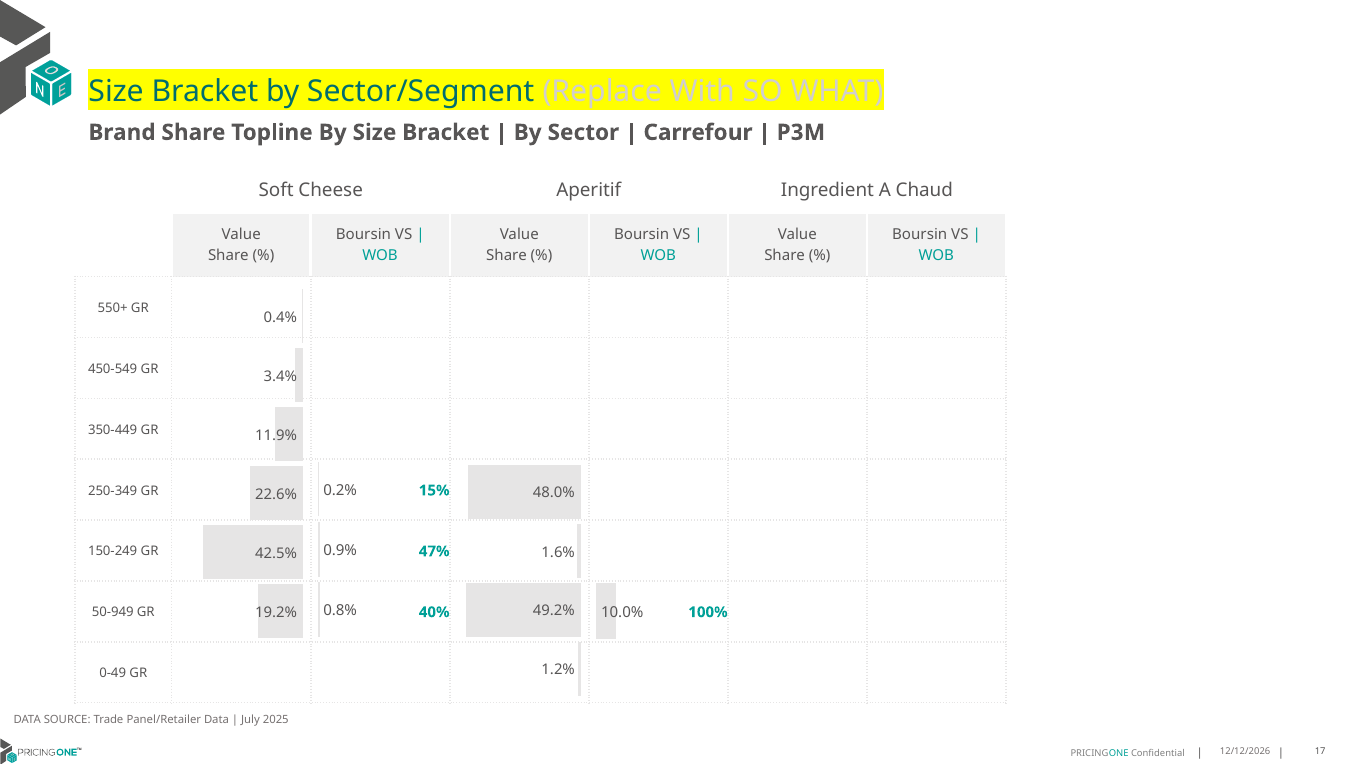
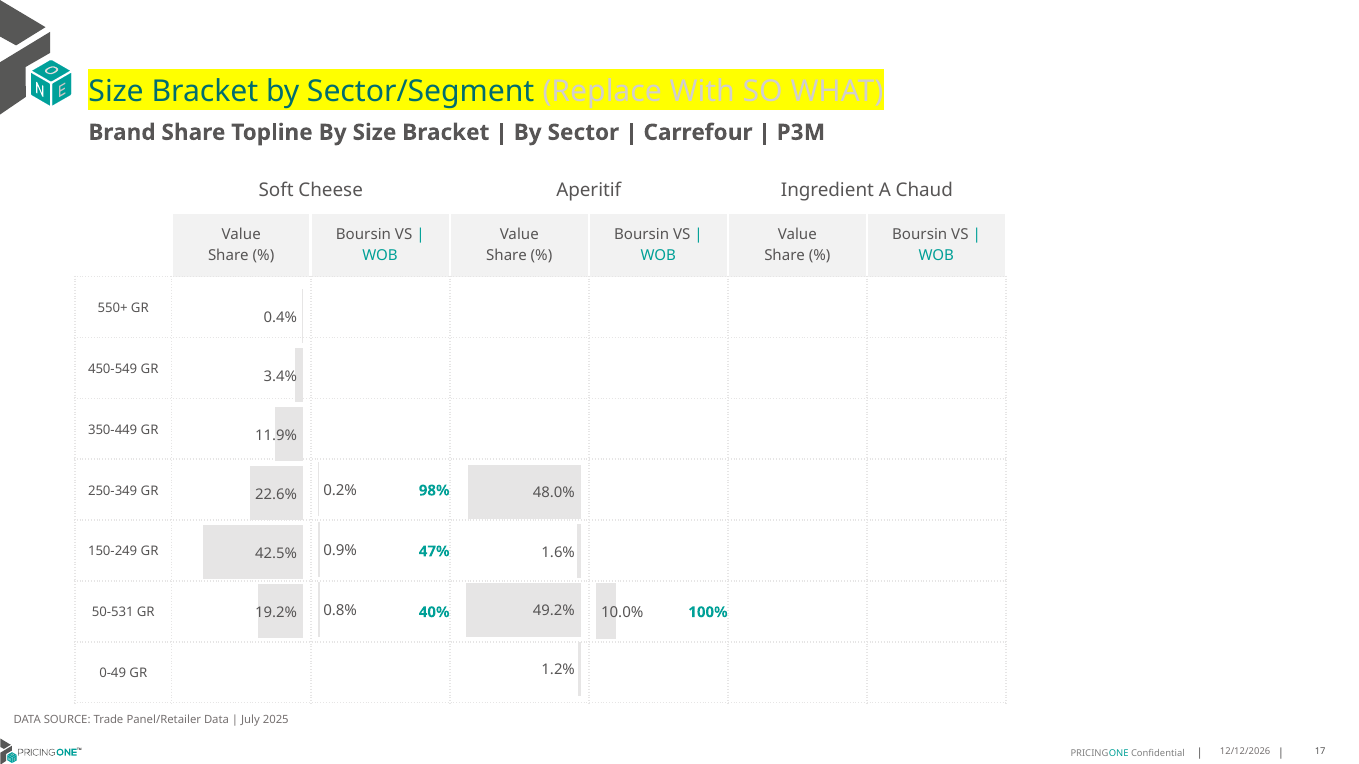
15%: 15% -> 98%
50-949: 50-949 -> 50-531
